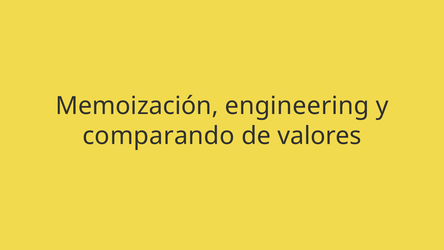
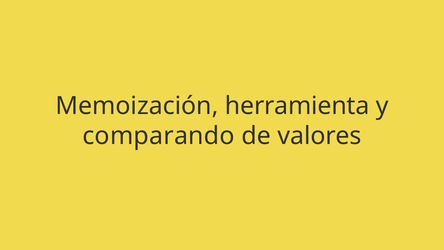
engineering: engineering -> herramienta
